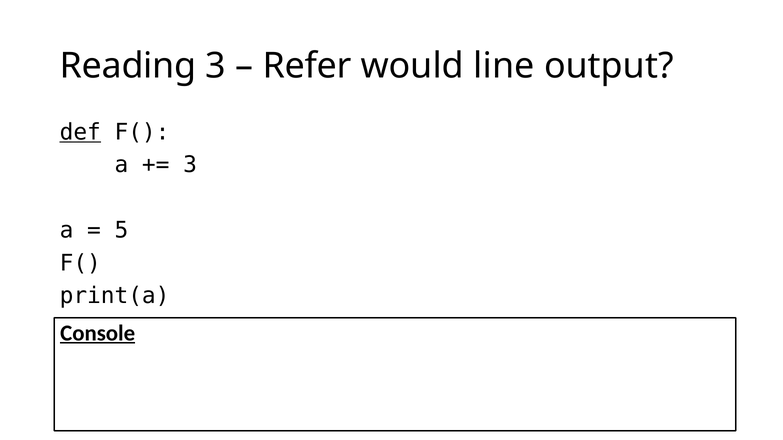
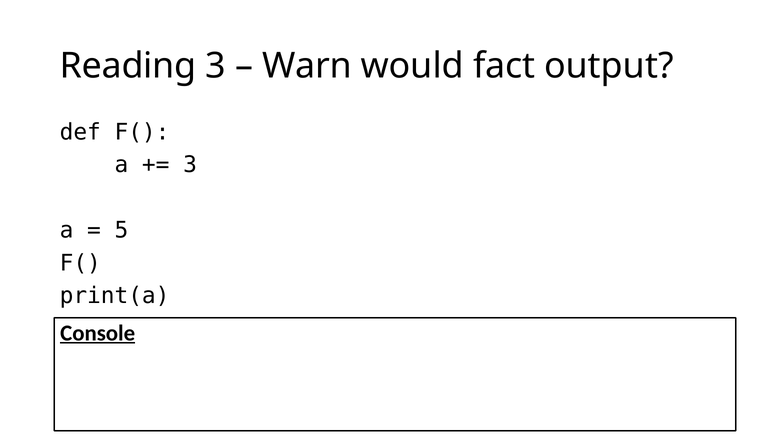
Refer: Refer -> Warn
line: line -> fact
def underline: present -> none
